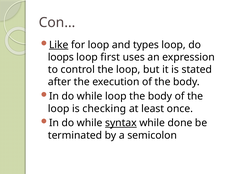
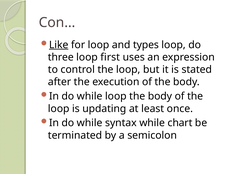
loops: loops -> three
checking: checking -> updating
syntax underline: present -> none
done: done -> chart
